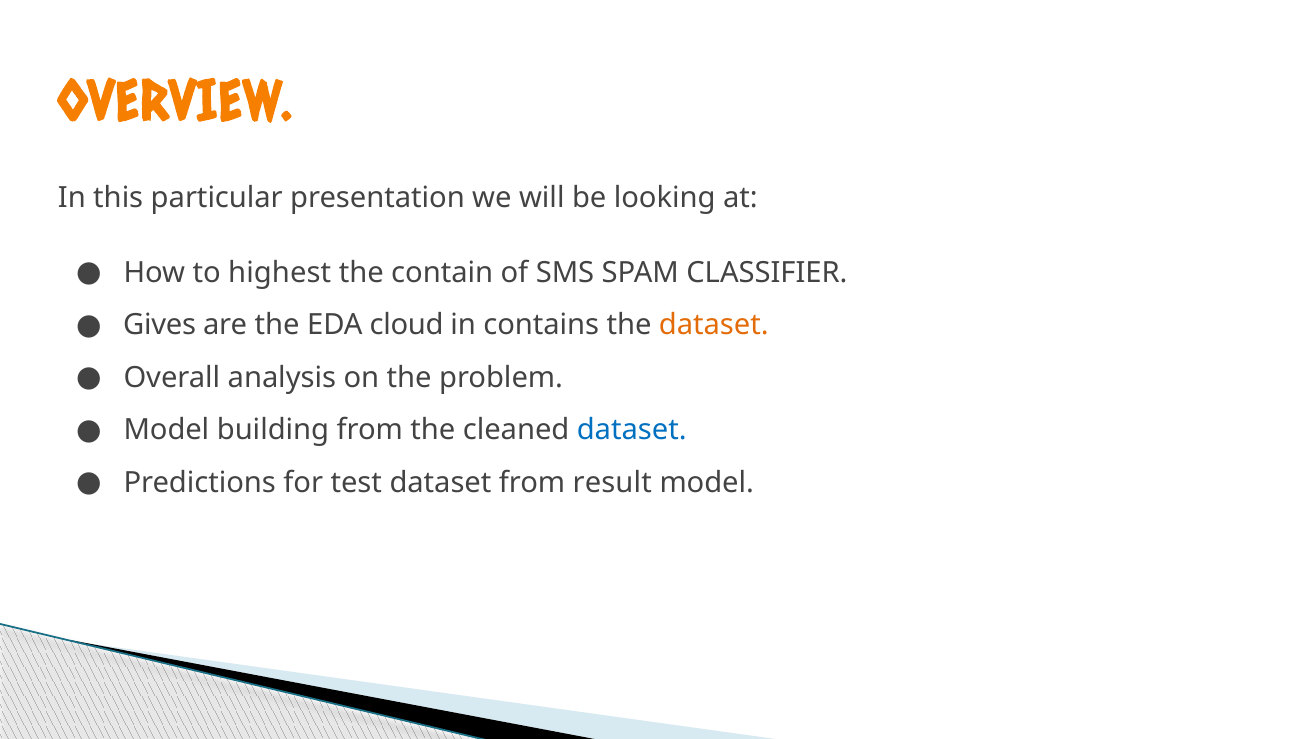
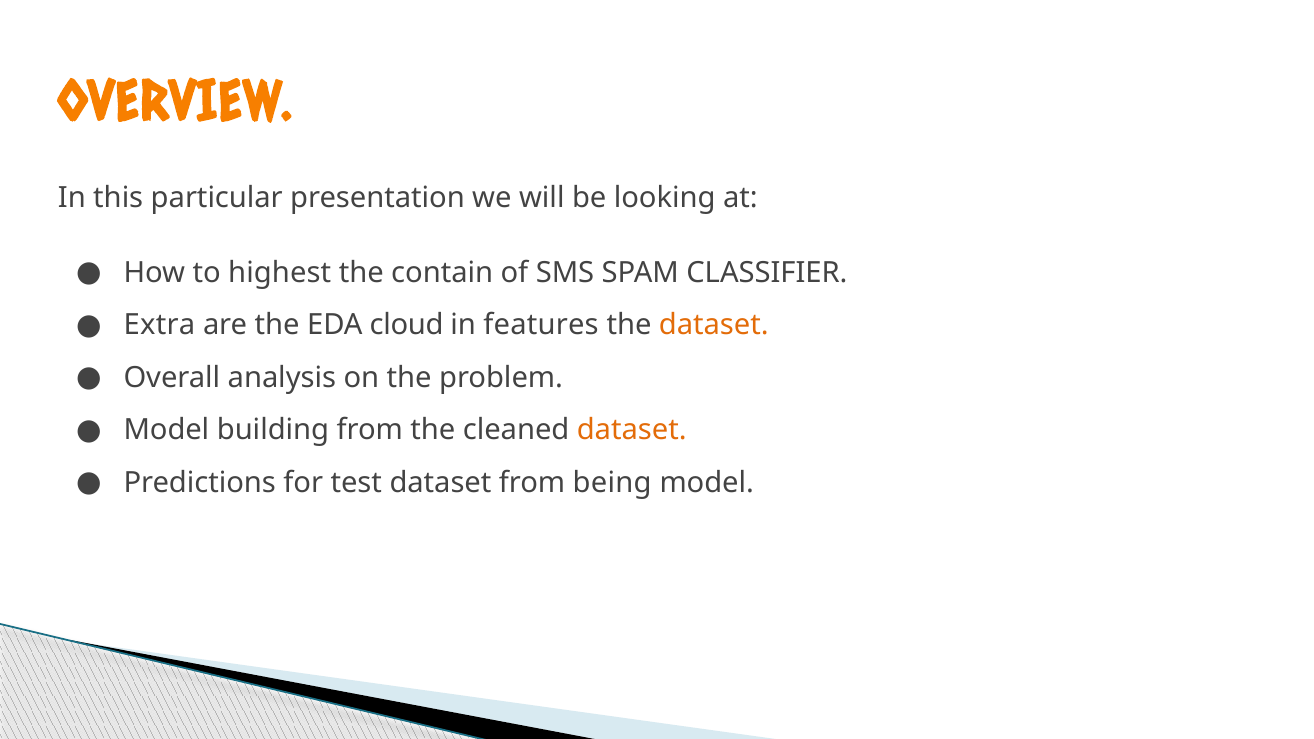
Gives: Gives -> Extra
contains: contains -> features
dataset at (632, 430) colour: blue -> orange
result: result -> being
